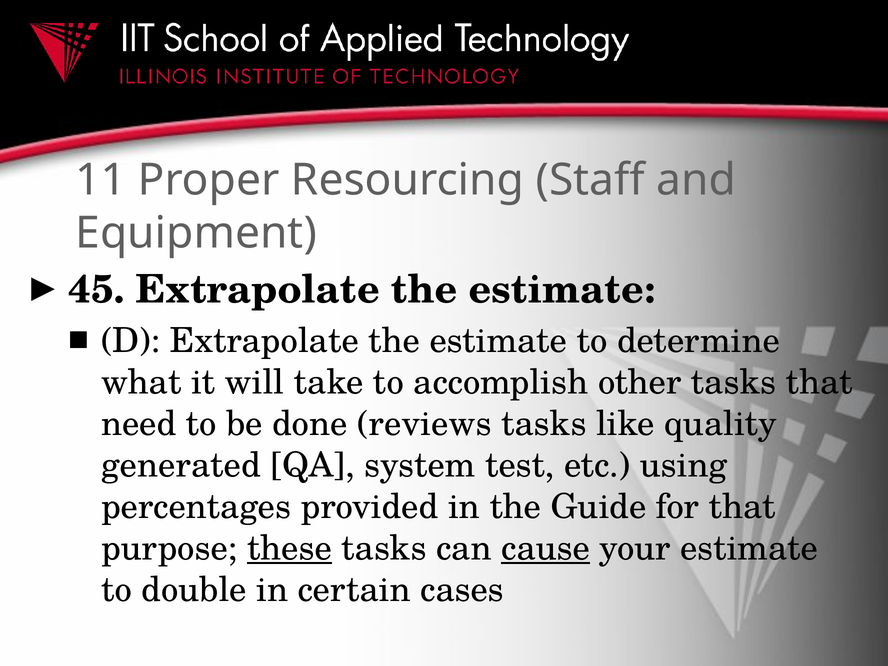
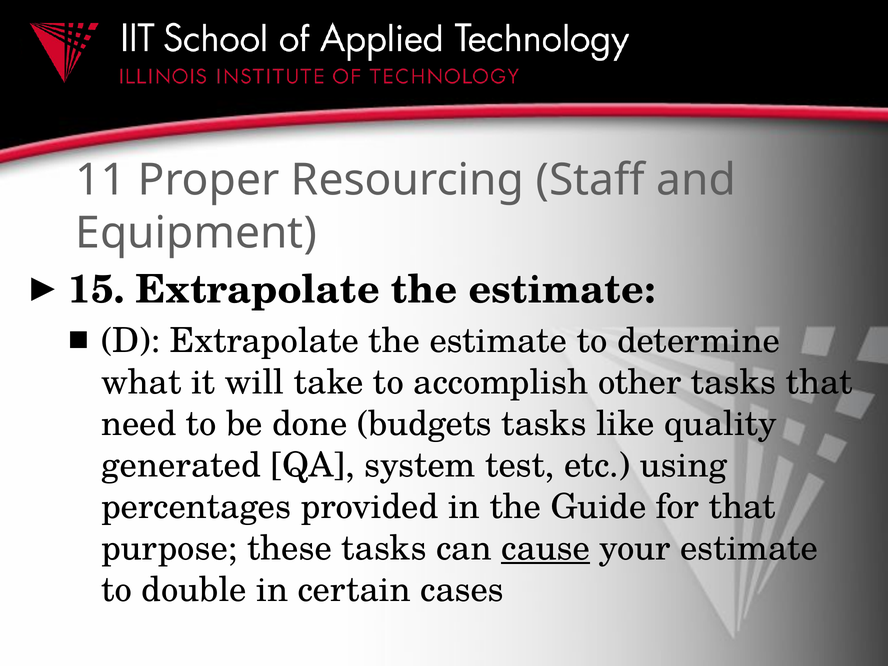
45: 45 -> 15
reviews: reviews -> budgets
these underline: present -> none
